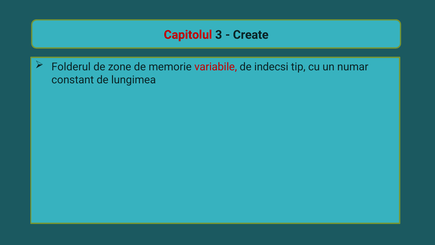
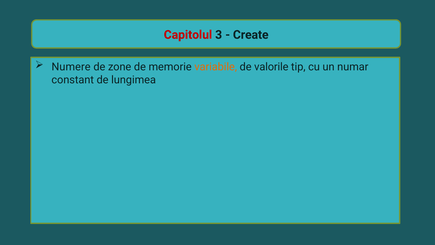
Folderul: Folderul -> Numere
variabile colour: red -> orange
indecsi: indecsi -> valorile
